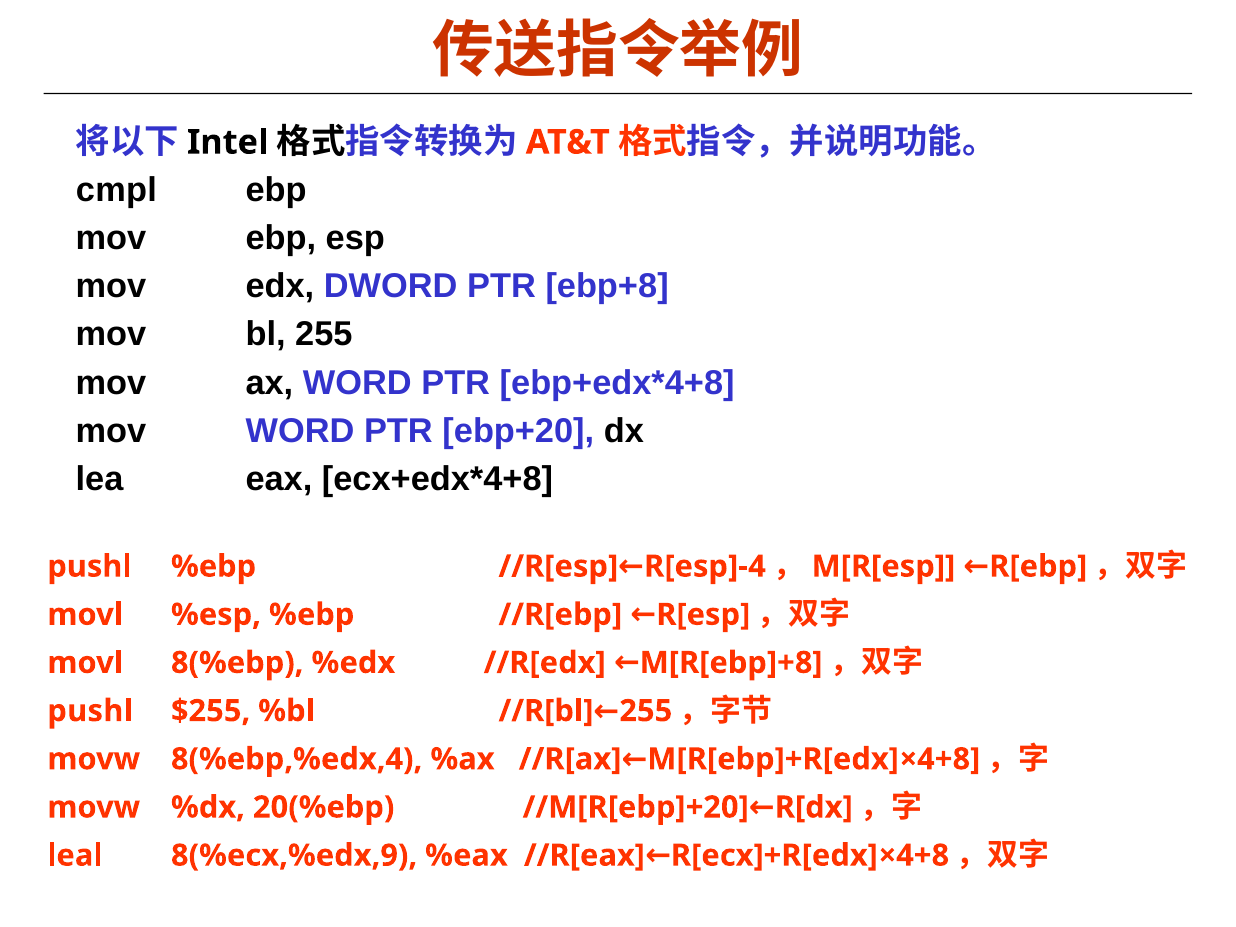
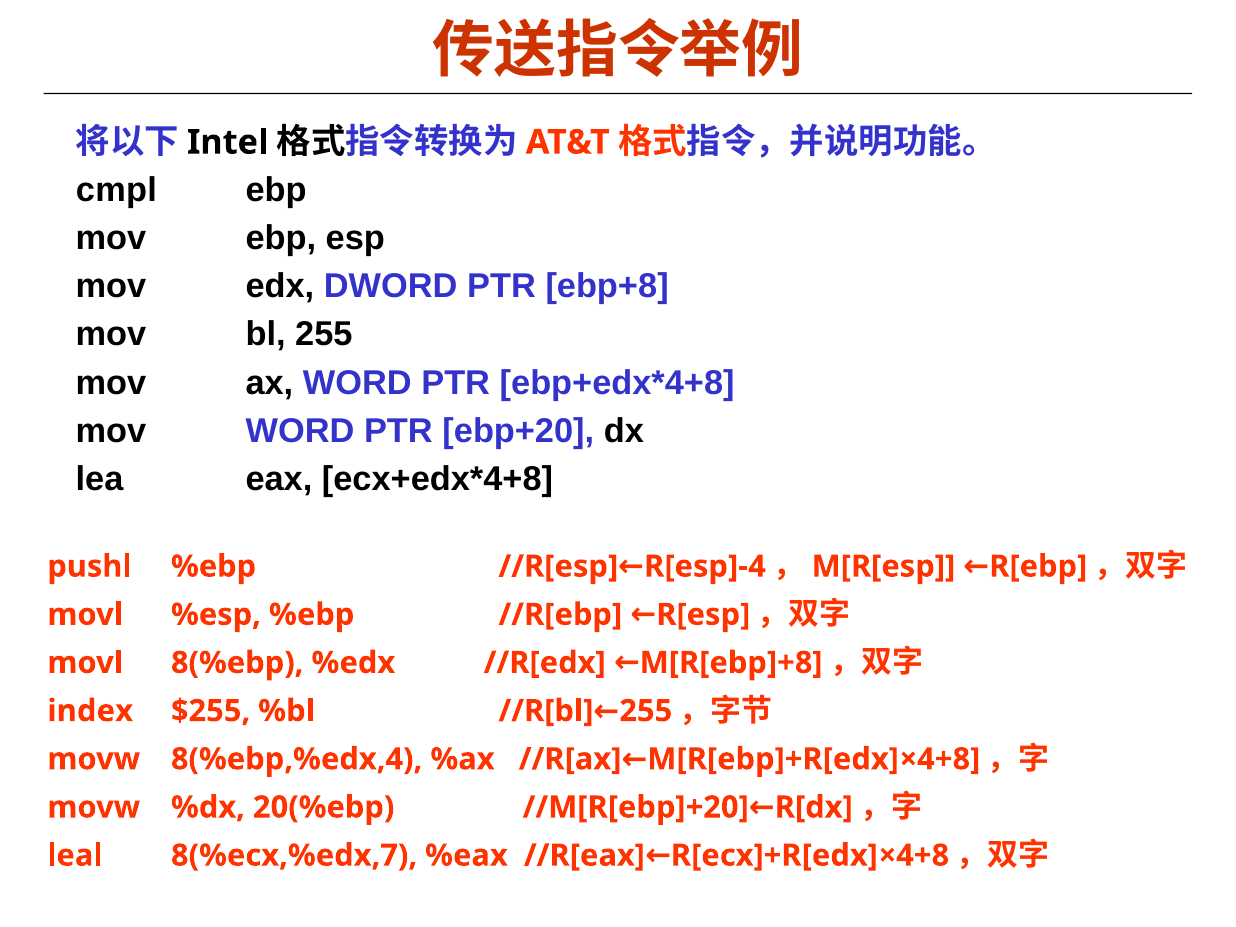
pushl at (90, 711): pushl -> index
8(%ecx,%edx,9: 8(%ecx,%edx,9 -> 8(%ecx,%edx,7
